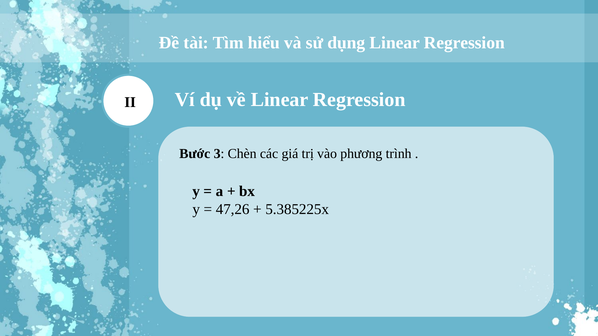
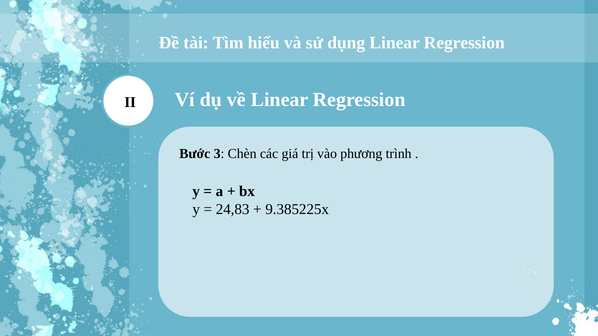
47,26: 47,26 -> 24,83
5.385225x: 5.385225x -> 9.385225x
